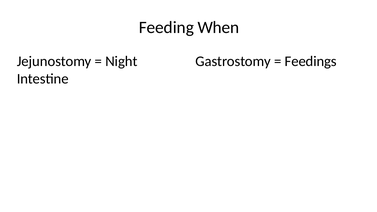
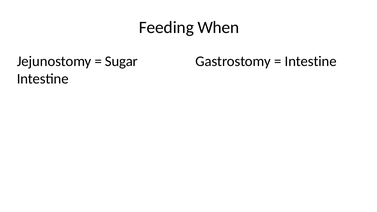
Night: Night -> Sugar
Feedings at (311, 61): Feedings -> Intestine
